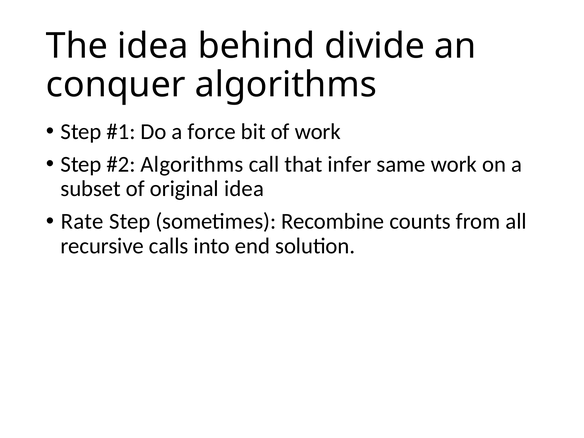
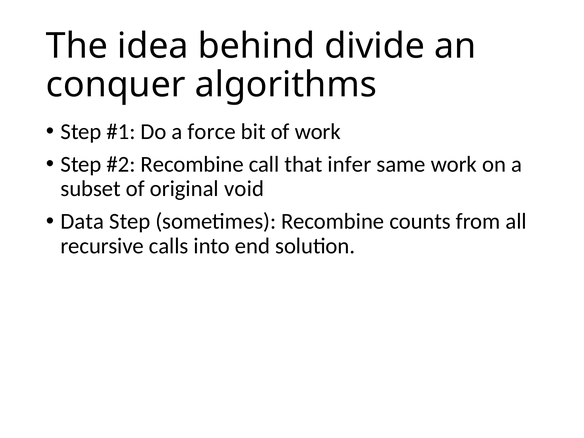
Algorithms at (192, 164): Algorithms -> Recombine
original idea: idea -> void
Rate: Rate -> Data
